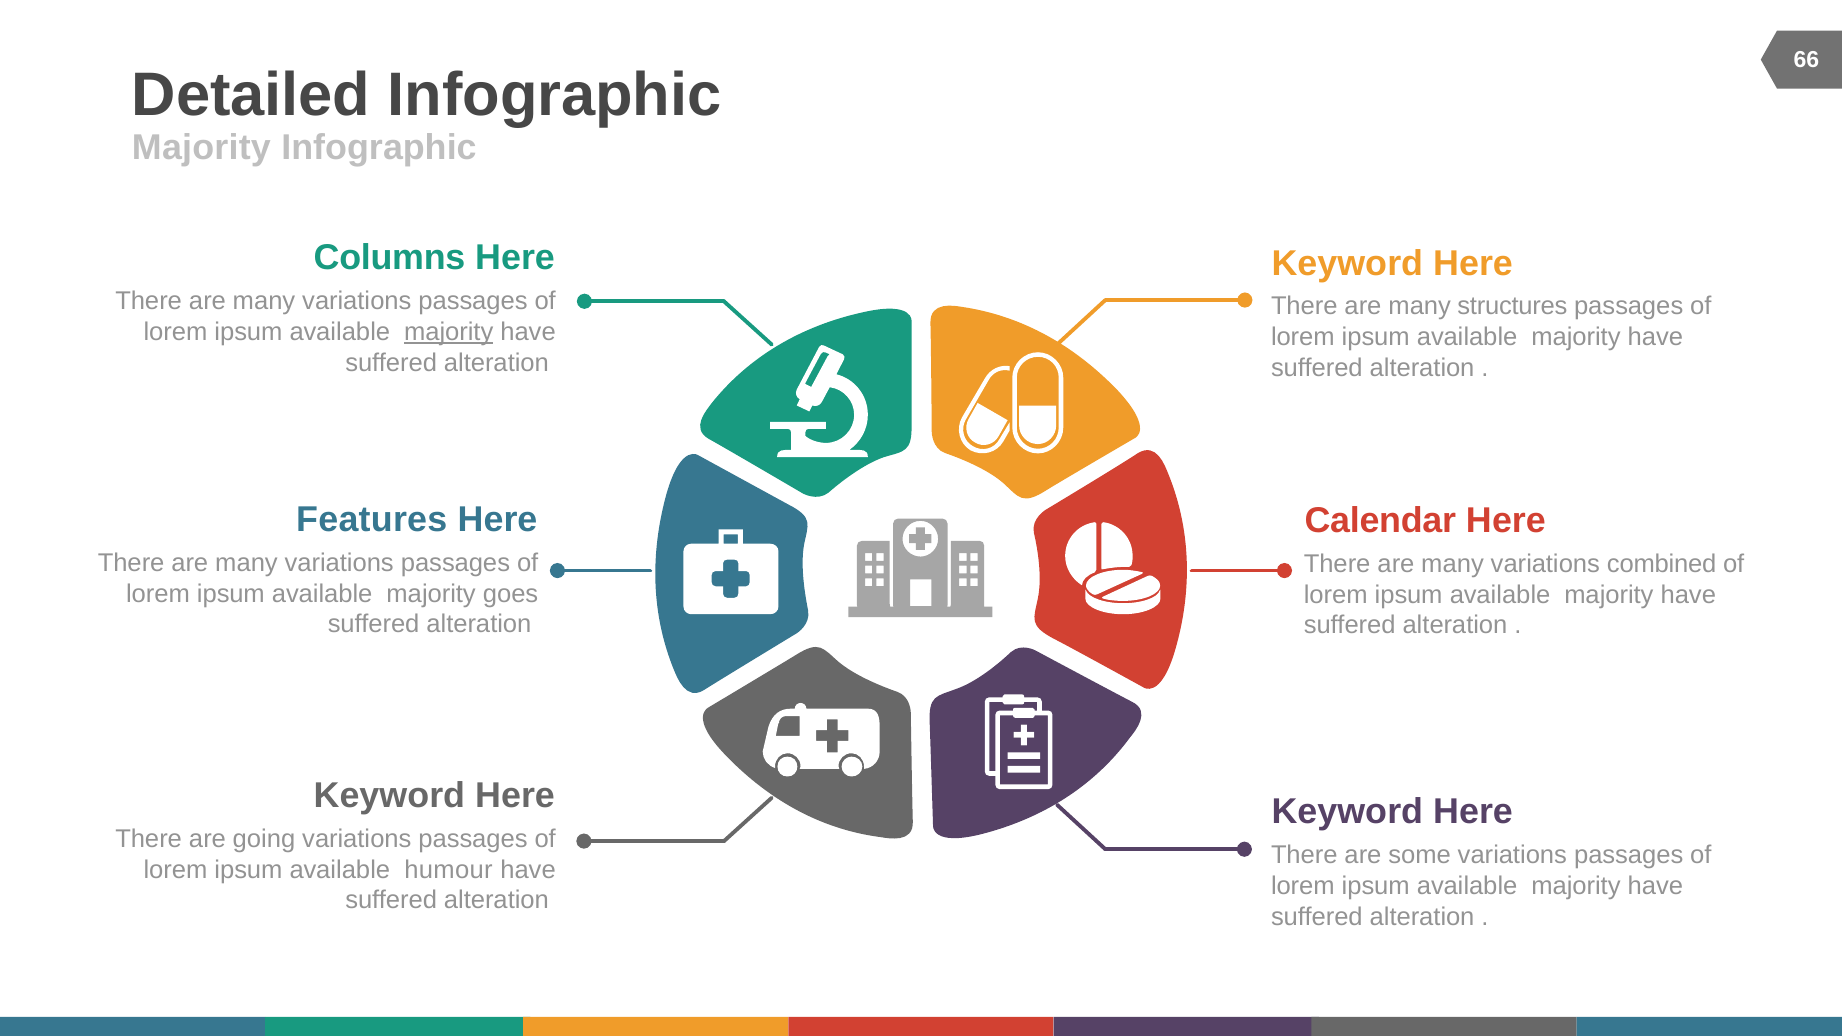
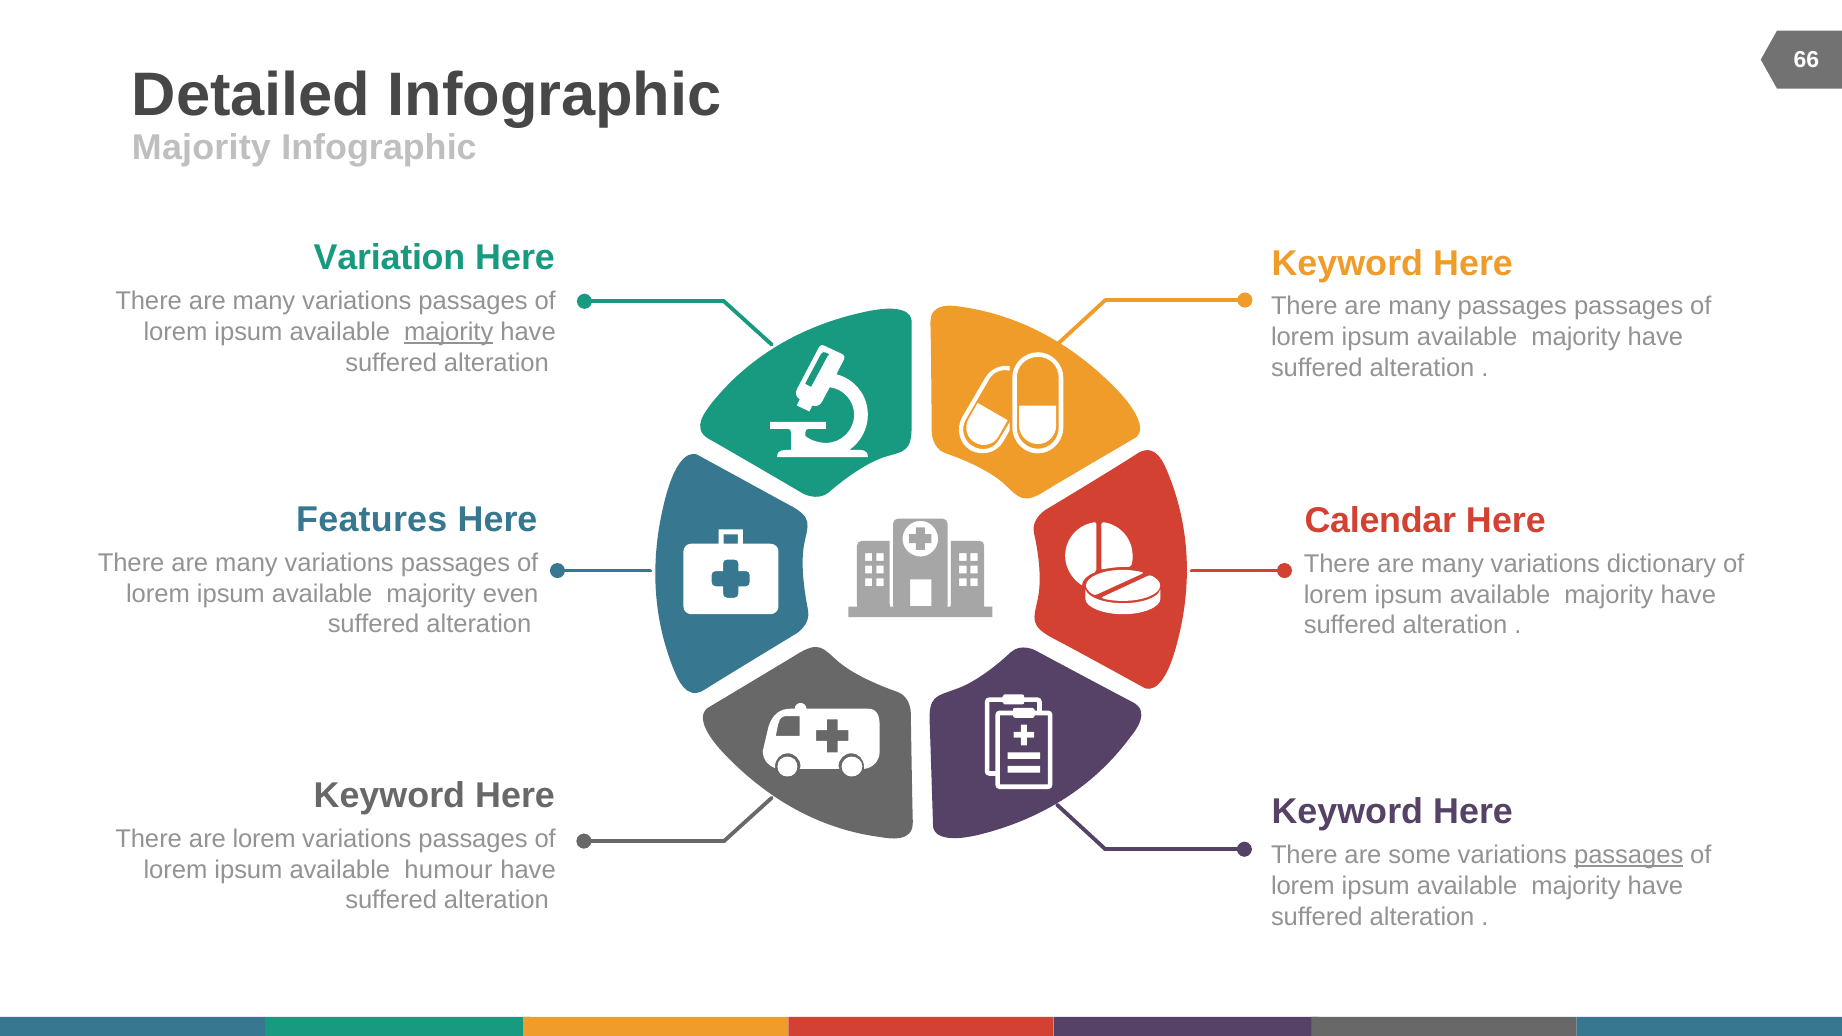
Columns: Columns -> Variation
many structures: structures -> passages
combined: combined -> dictionary
goes: goes -> even
are going: going -> lorem
passages at (1629, 855) underline: none -> present
